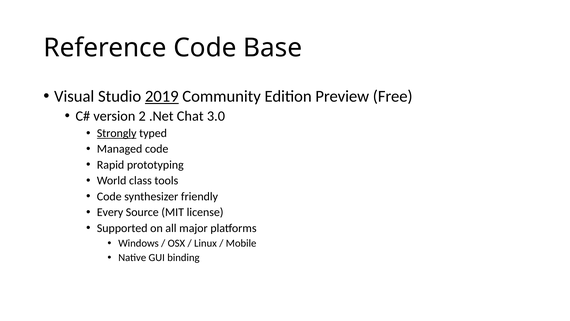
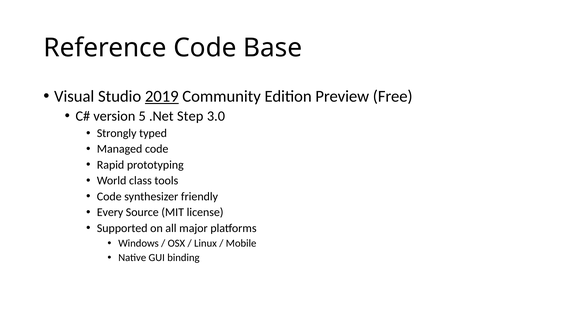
2: 2 -> 5
Chat: Chat -> Step
Strongly underline: present -> none
